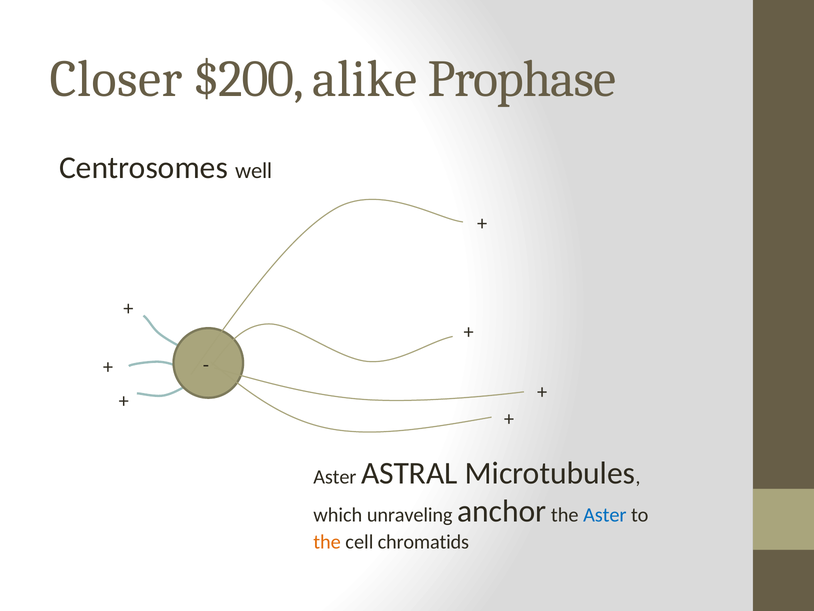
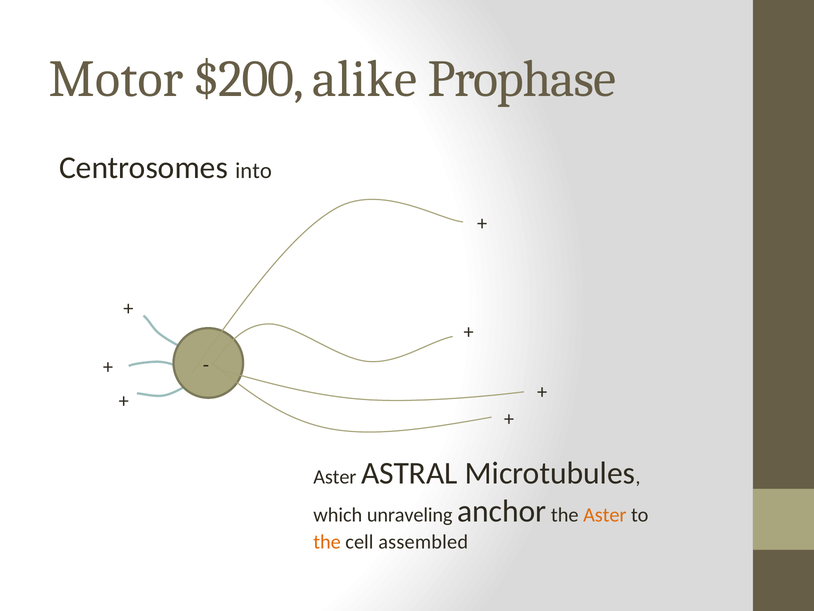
Closer: Closer -> Motor
well: well -> into
Aster at (605, 515) colour: blue -> orange
chromatids: chromatids -> assembled
